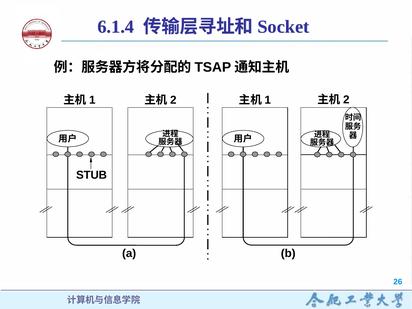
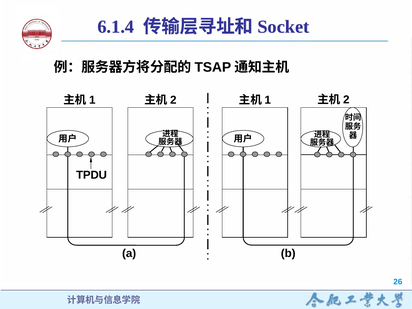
STUB: STUB -> TPDU
